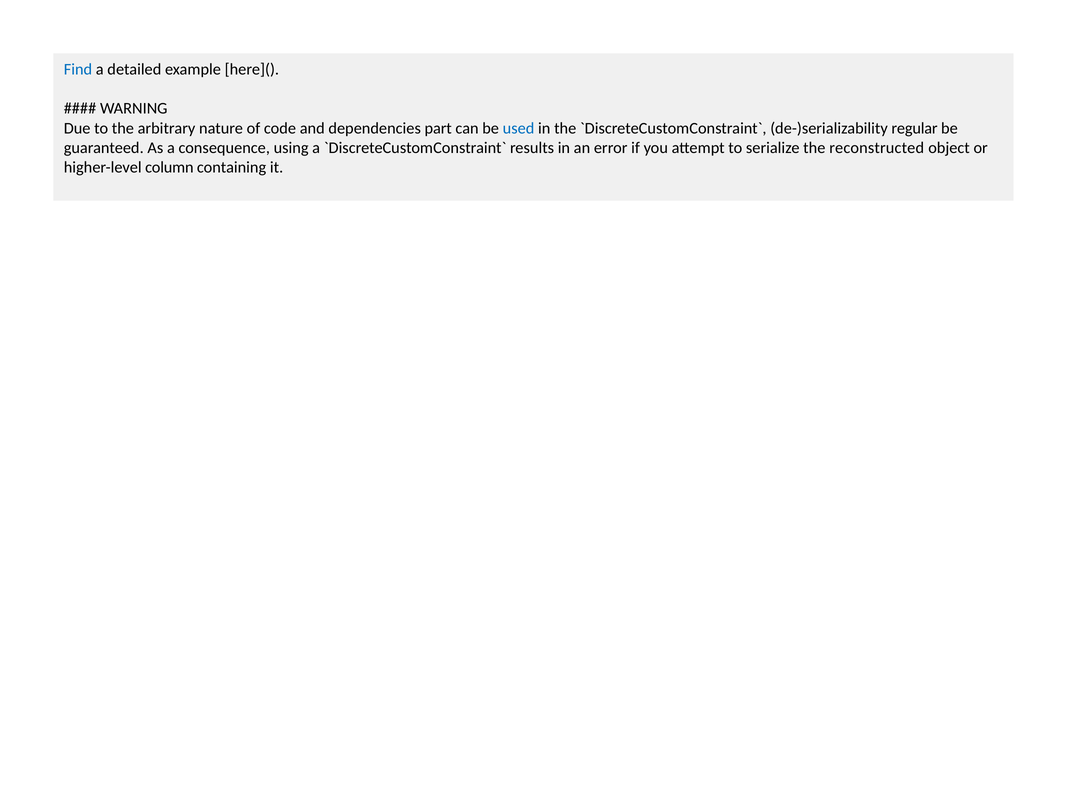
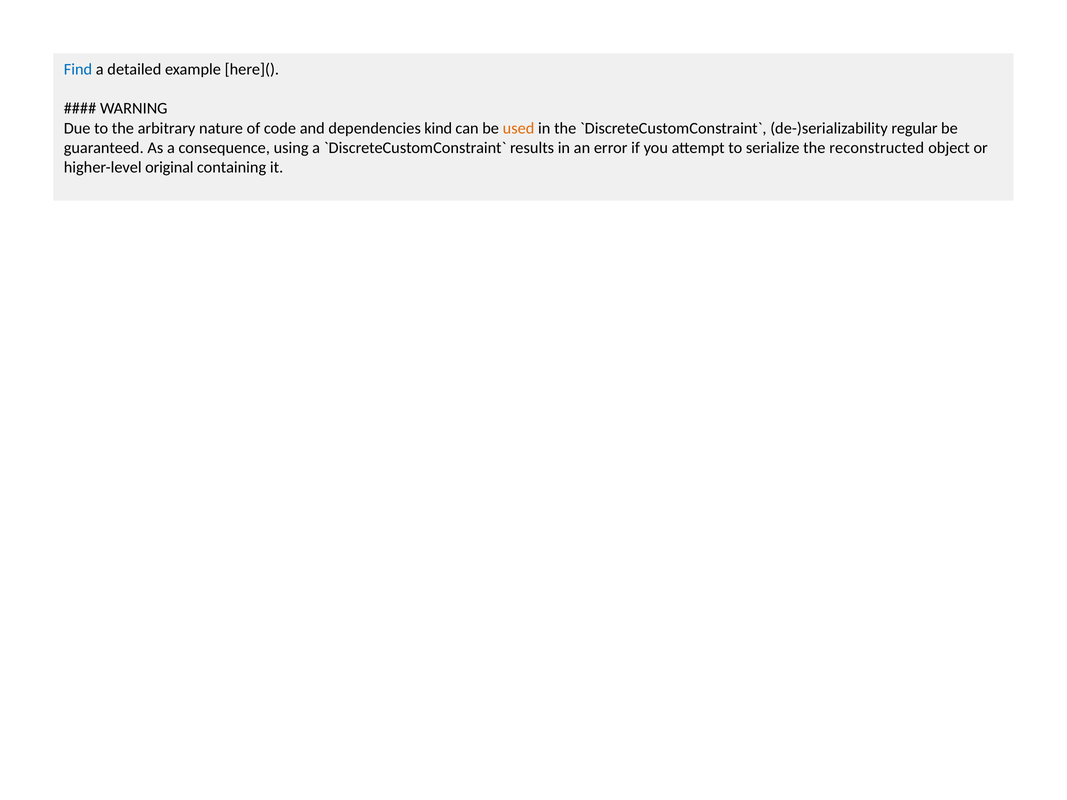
part: part -> kind
used colour: blue -> orange
column: column -> original
